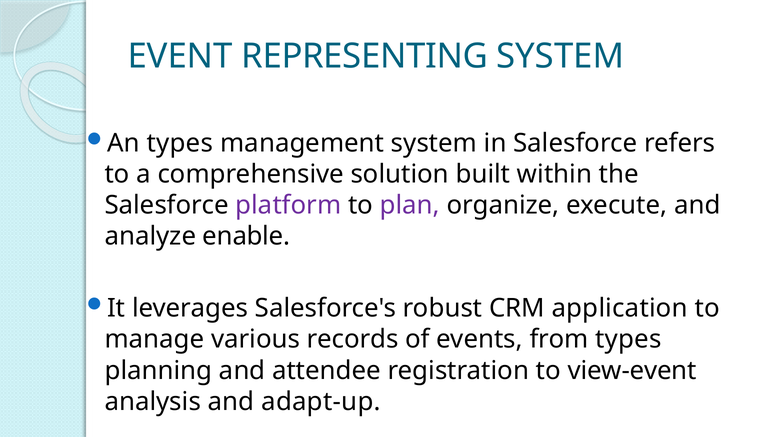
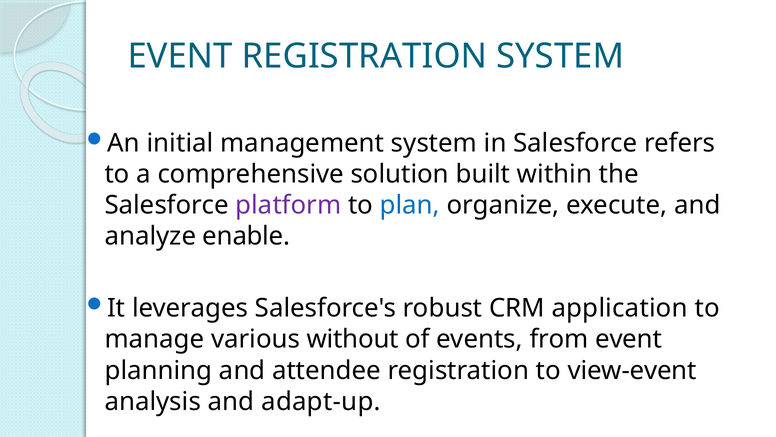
EVENT REPRESENTING: REPRESENTING -> REGISTRATION
An types: types -> initial
plan colour: purple -> blue
records: records -> without
from types: types -> event
